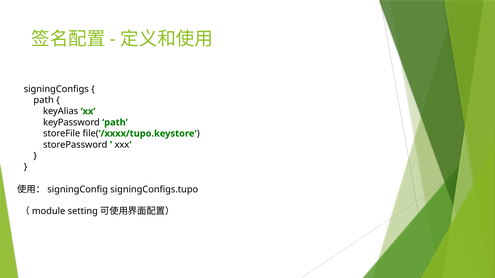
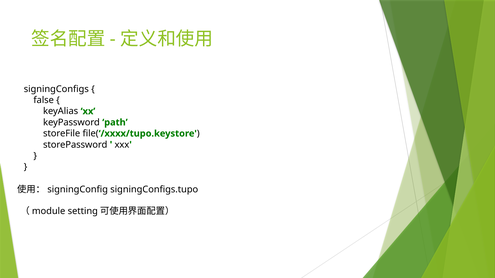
path at (44, 100): path -> false
